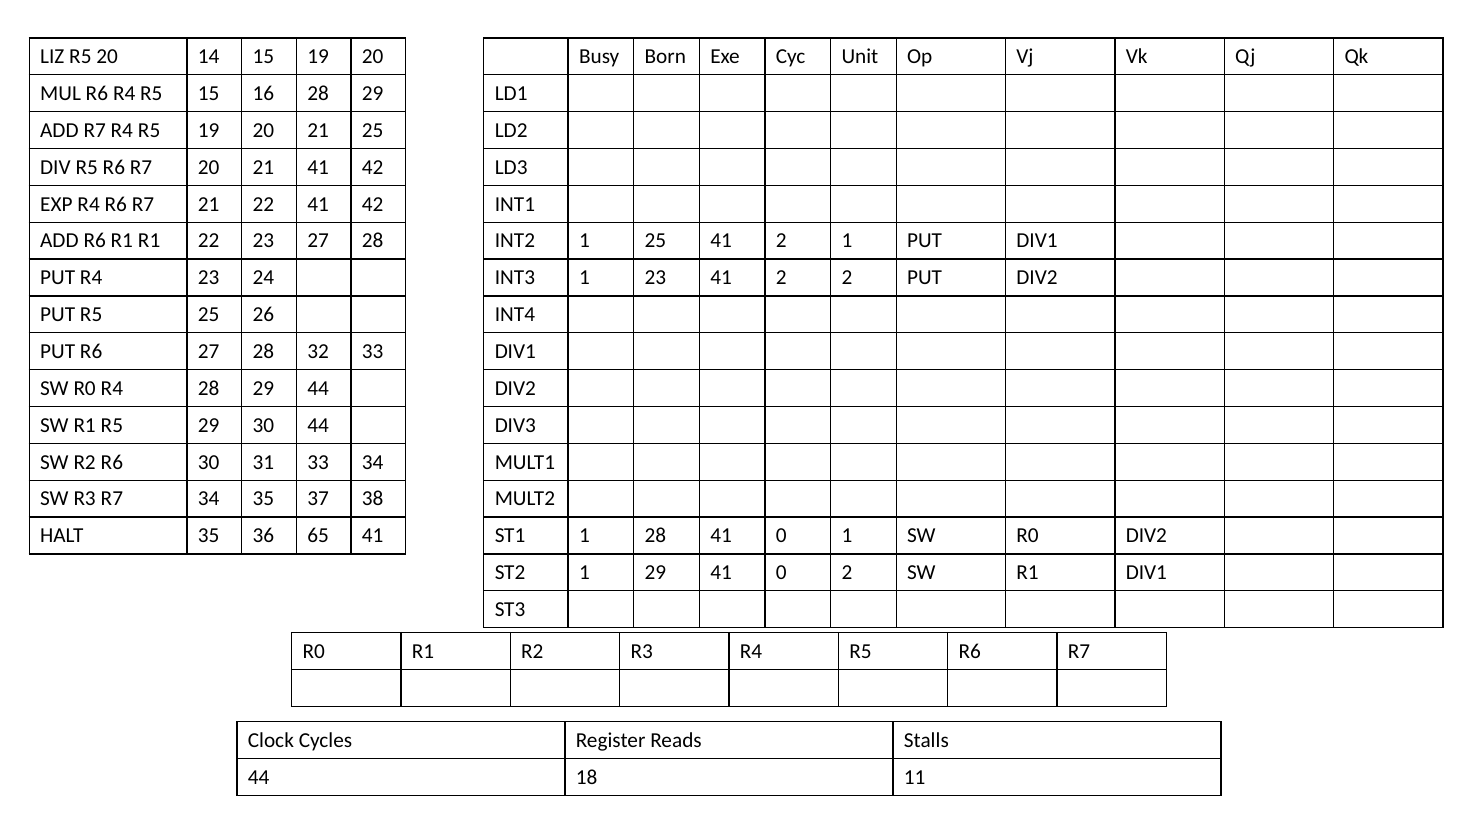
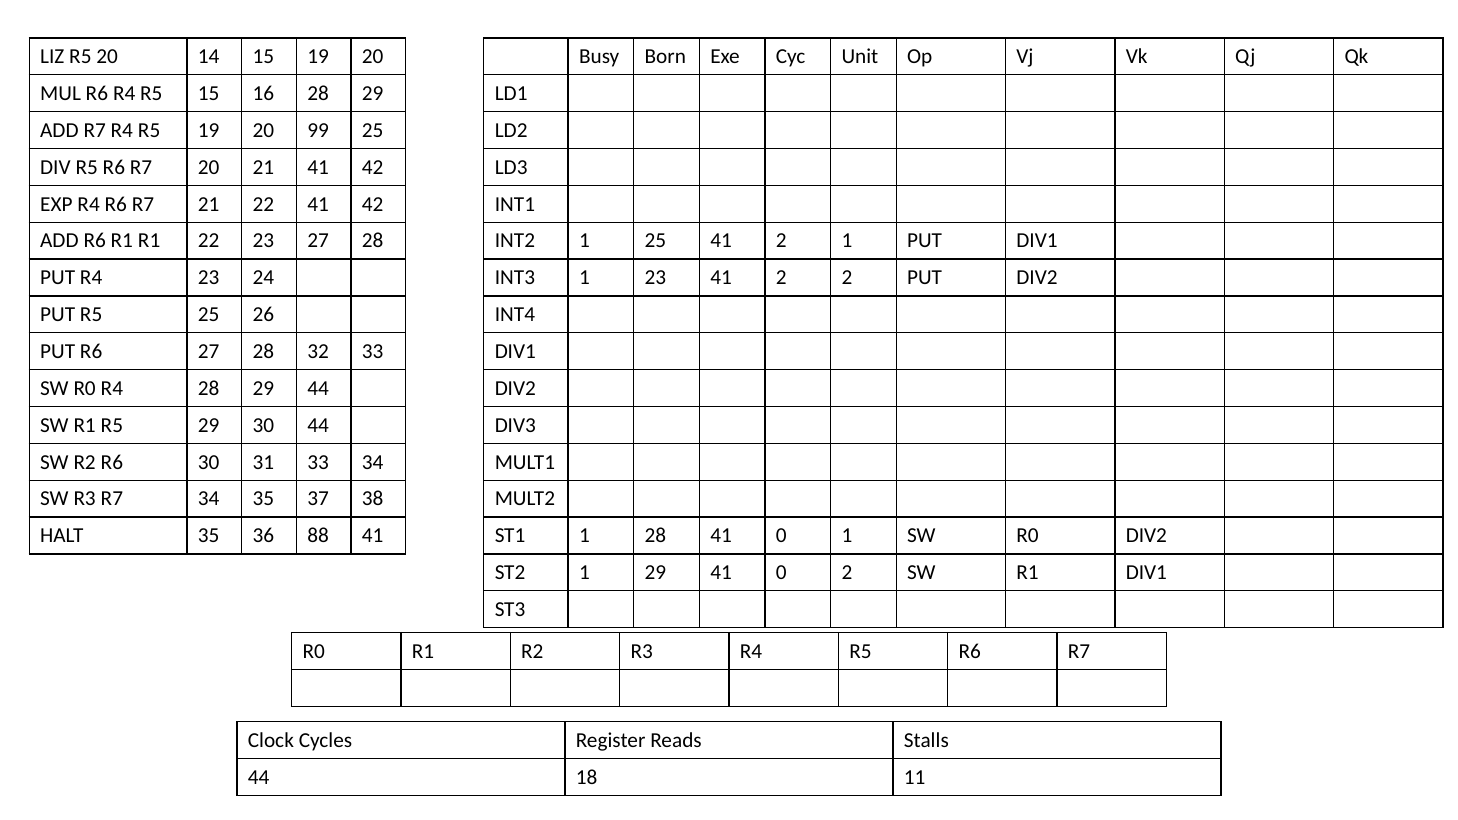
19 20 21: 21 -> 99
65: 65 -> 88
